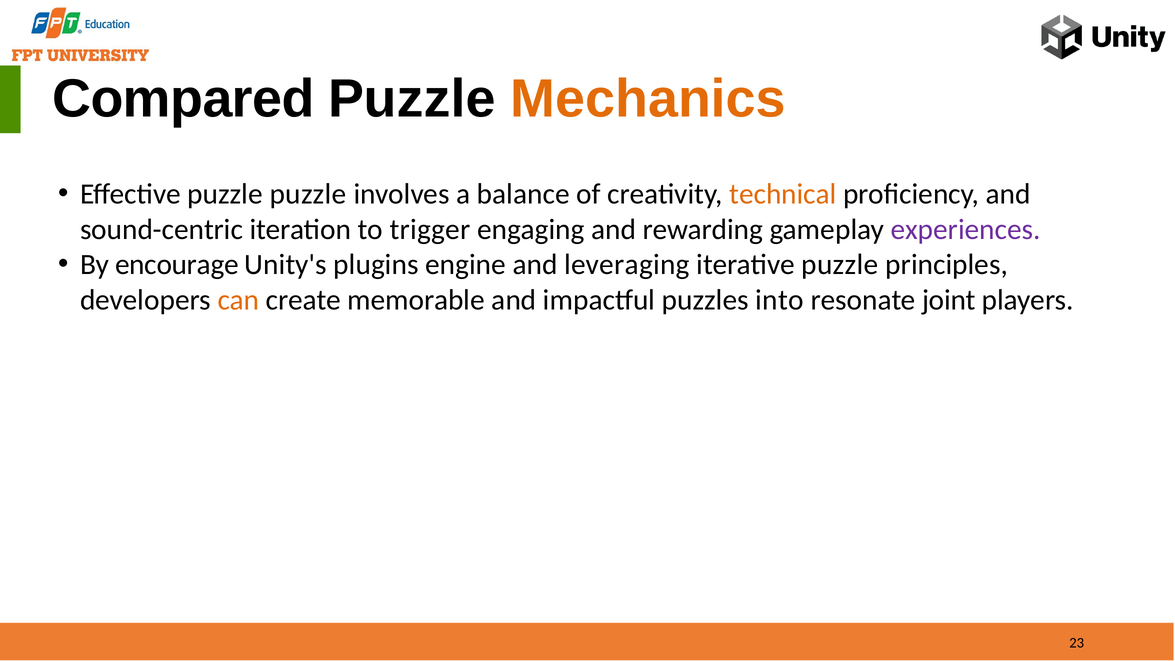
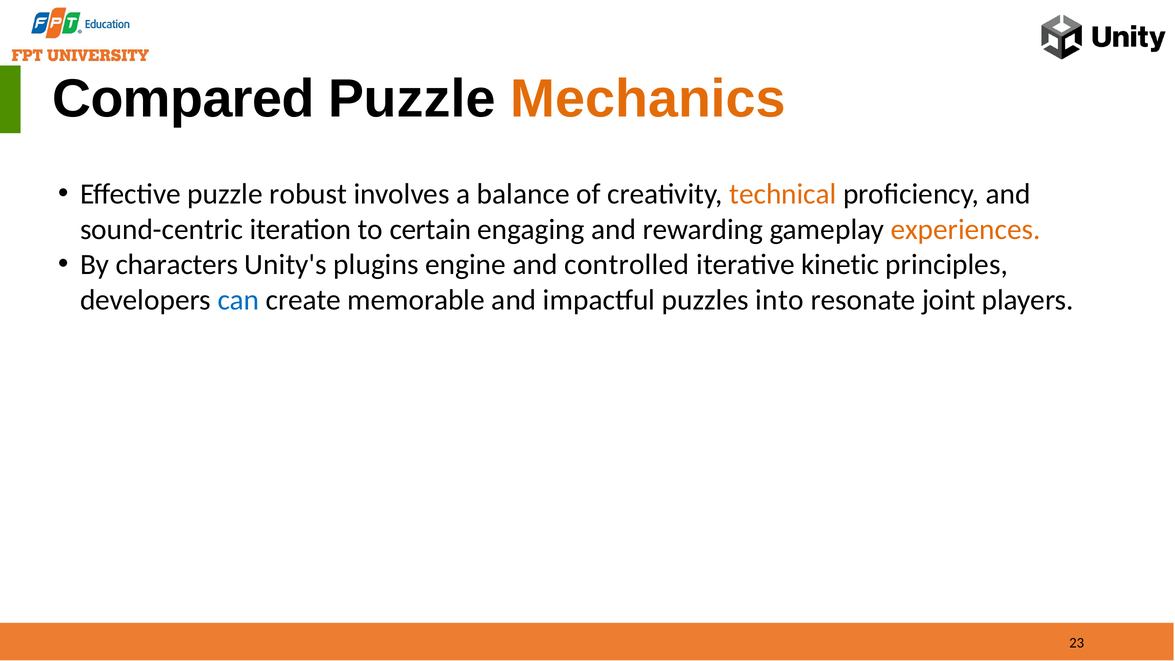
puzzle puzzle: puzzle -> robust
trigger: trigger -> certain
experiences colour: purple -> orange
encourage: encourage -> characters
leveraging: leveraging -> controlled
iterative puzzle: puzzle -> kinetic
can colour: orange -> blue
